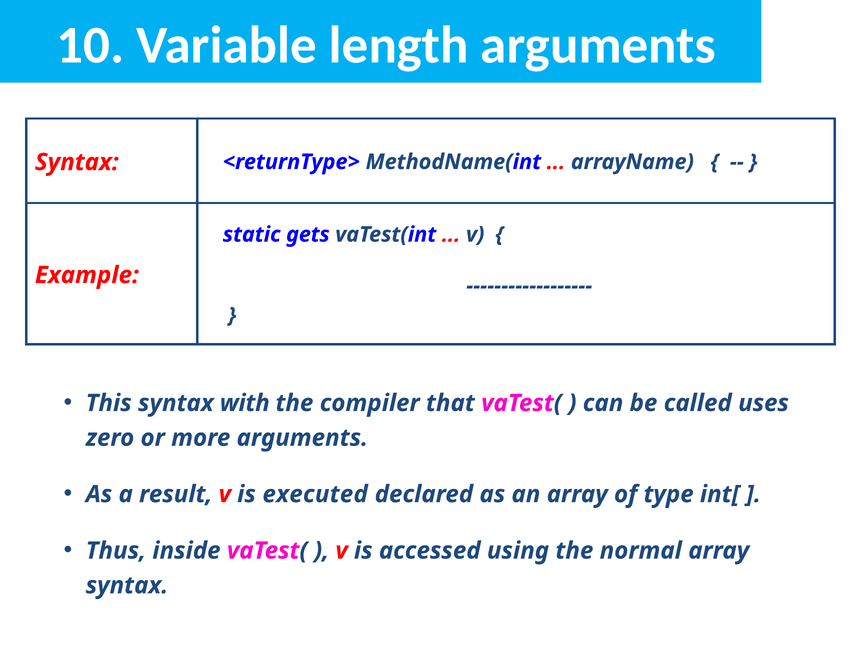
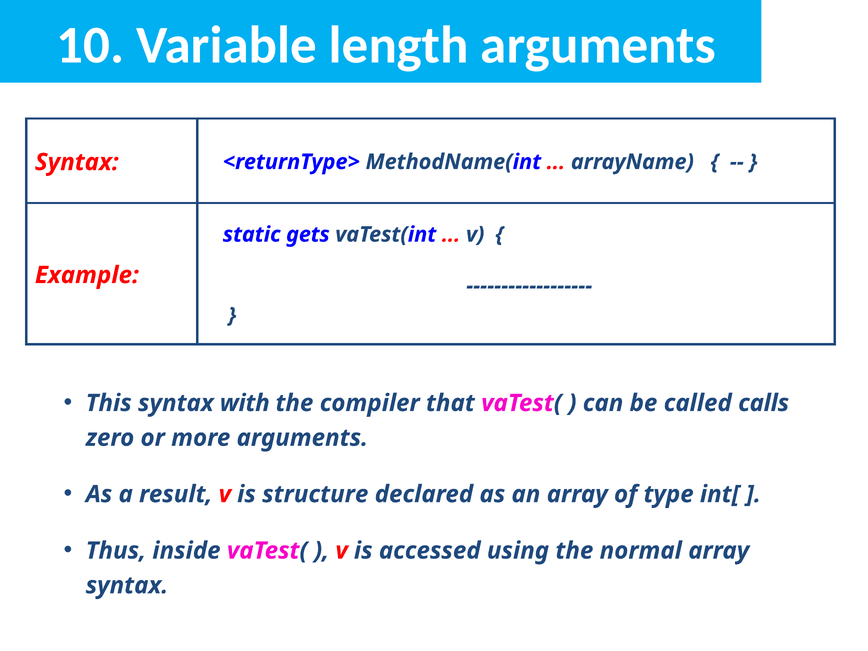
uses: uses -> calls
executed: executed -> structure
